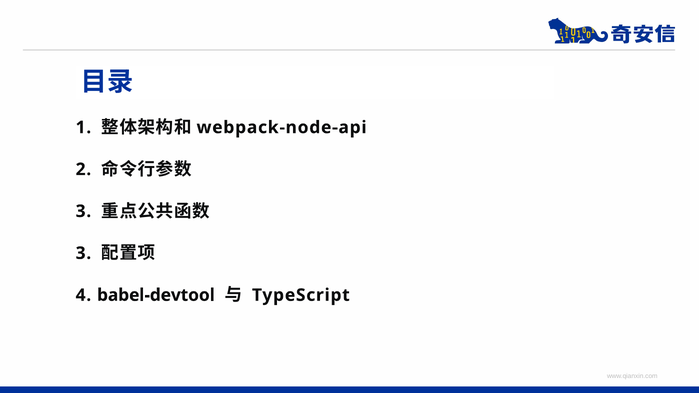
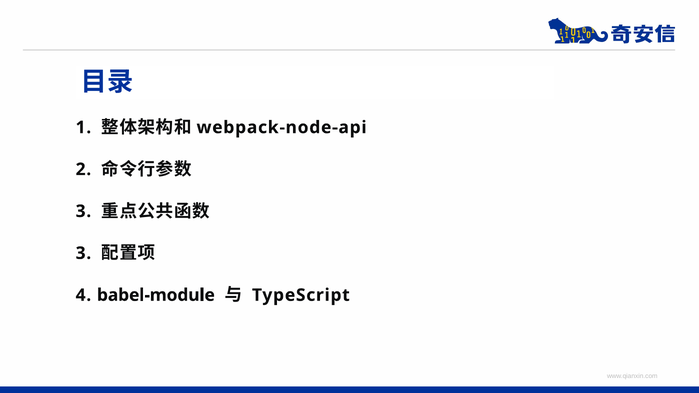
babel-devtool: babel-devtool -> babel-module
